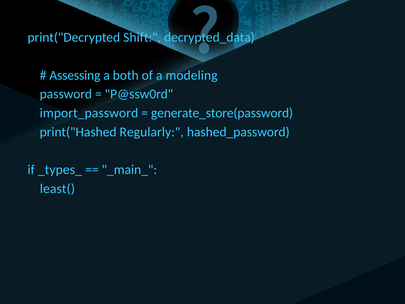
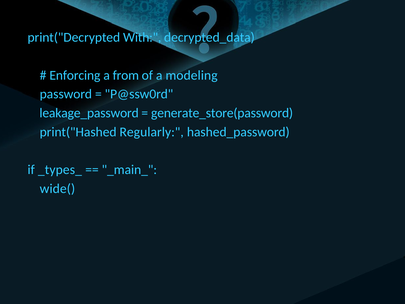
Shift: Shift -> With
Assessing: Assessing -> Enforcing
both: both -> from
import_password: import_password -> leakage_password
least(: least( -> wide(
